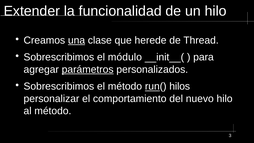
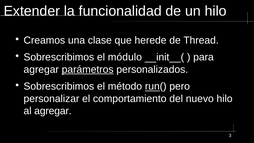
una underline: present -> none
hilos: hilos -> pero
al método: método -> agregar
